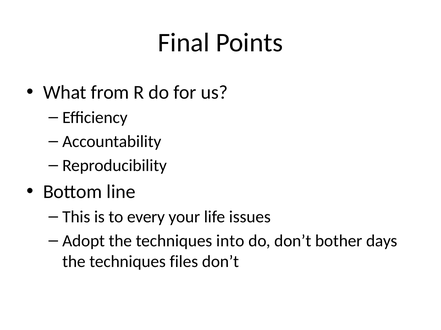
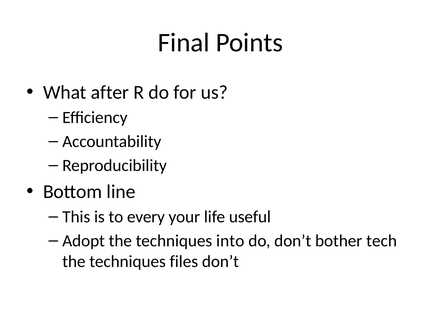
from: from -> after
issues: issues -> useful
days: days -> tech
